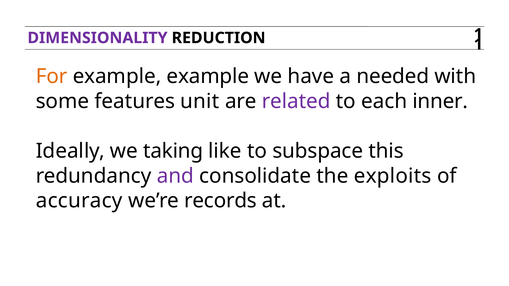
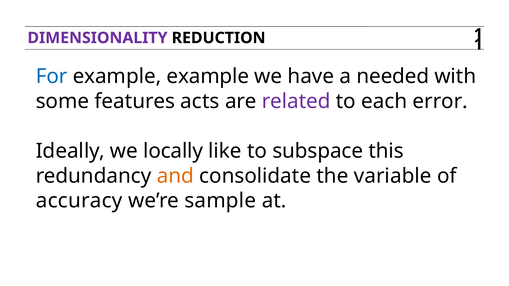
For colour: orange -> blue
unit: unit -> acts
inner: inner -> error
taking: taking -> locally
and colour: purple -> orange
exploits: exploits -> variable
records: records -> sample
